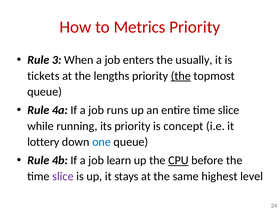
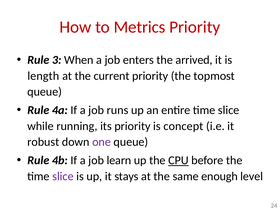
usually: usually -> arrived
tickets: tickets -> length
lengths: lengths -> current
the at (181, 76) underline: present -> none
lottery: lottery -> robust
one colour: blue -> purple
highest: highest -> enough
